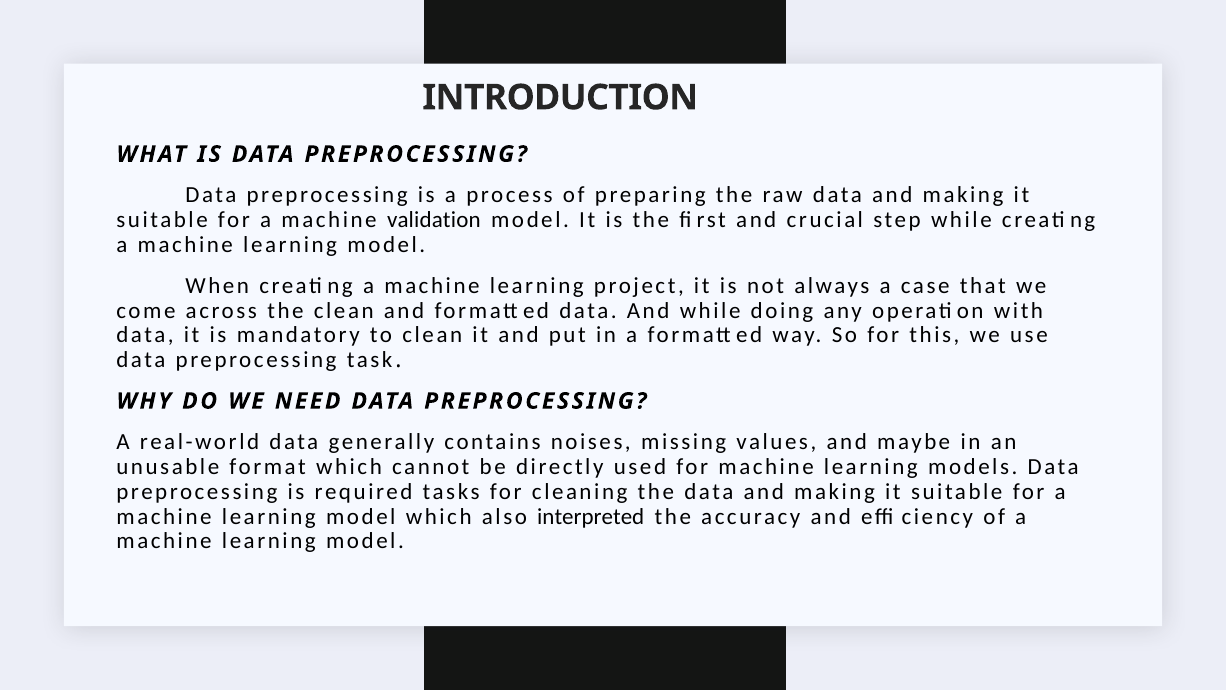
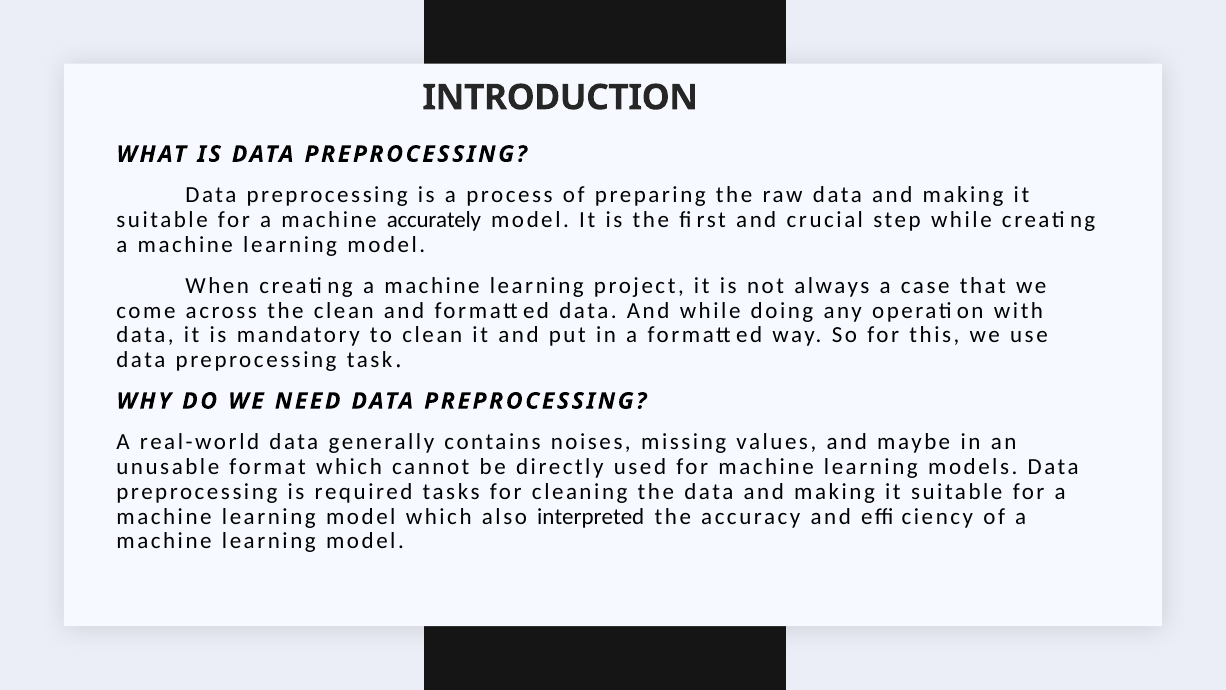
validation: validation -> accurately
